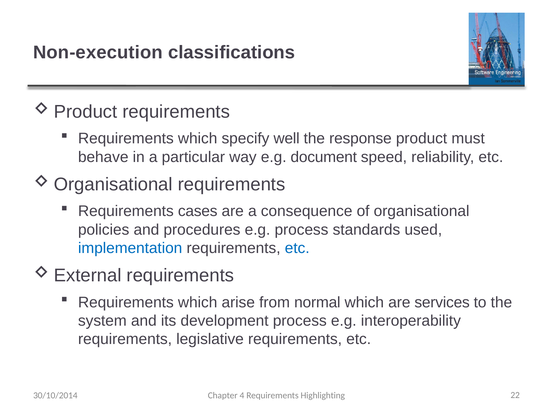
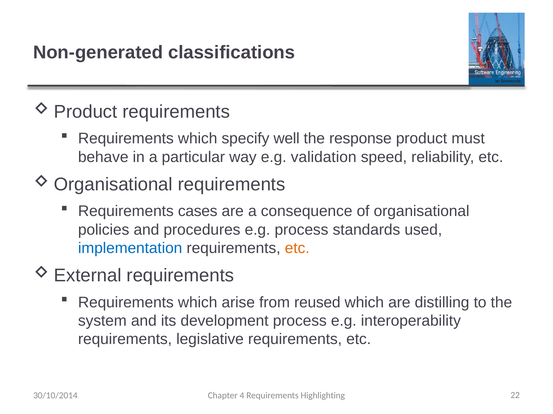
Non-execution: Non-execution -> Non-generated
document: document -> validation
etc at (297, 249) colour: blue -> orange
normal: normal -> reused
services: services -> distilling
